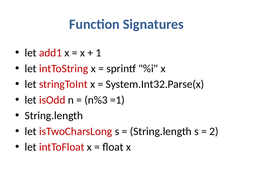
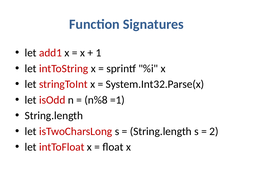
n%3: n%3 -> n%8
